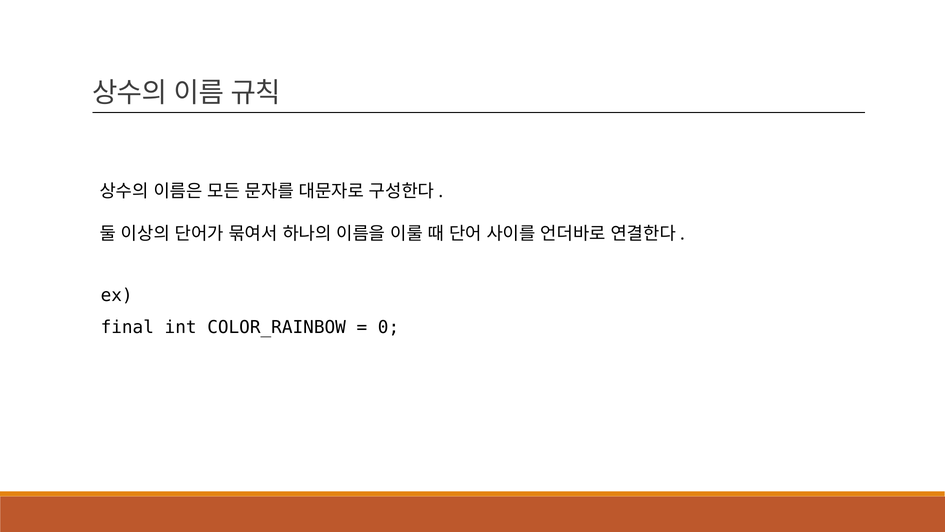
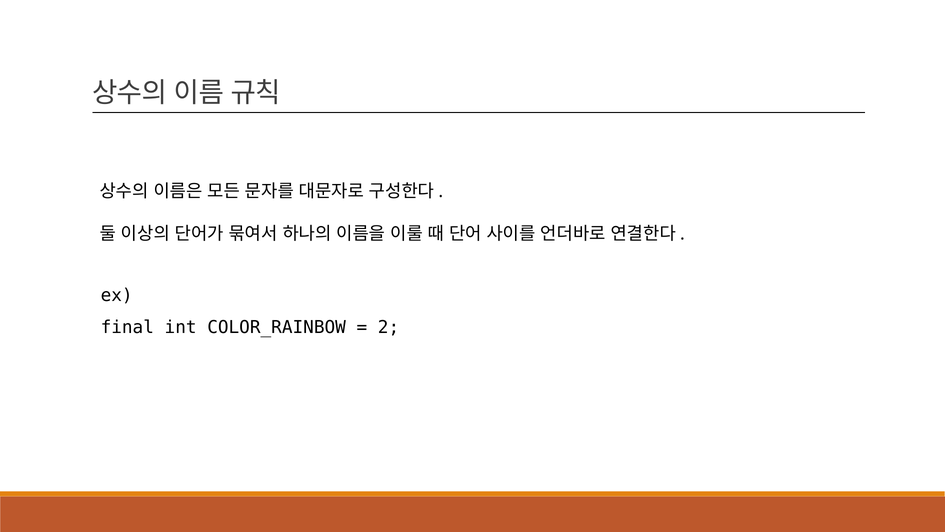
0: 0 -> 2
